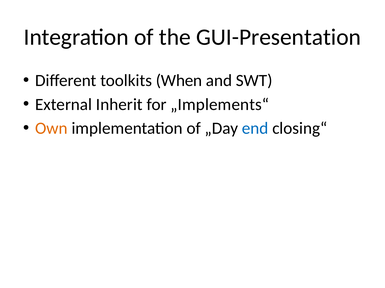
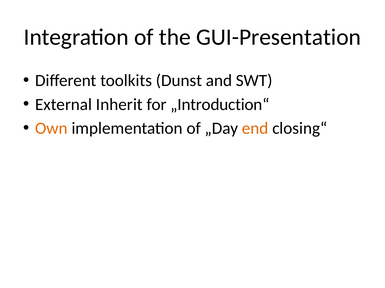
When: When -> Dunst
„Implements“: „Implements“ -> „Introduction“
end colour: blue -> orange
